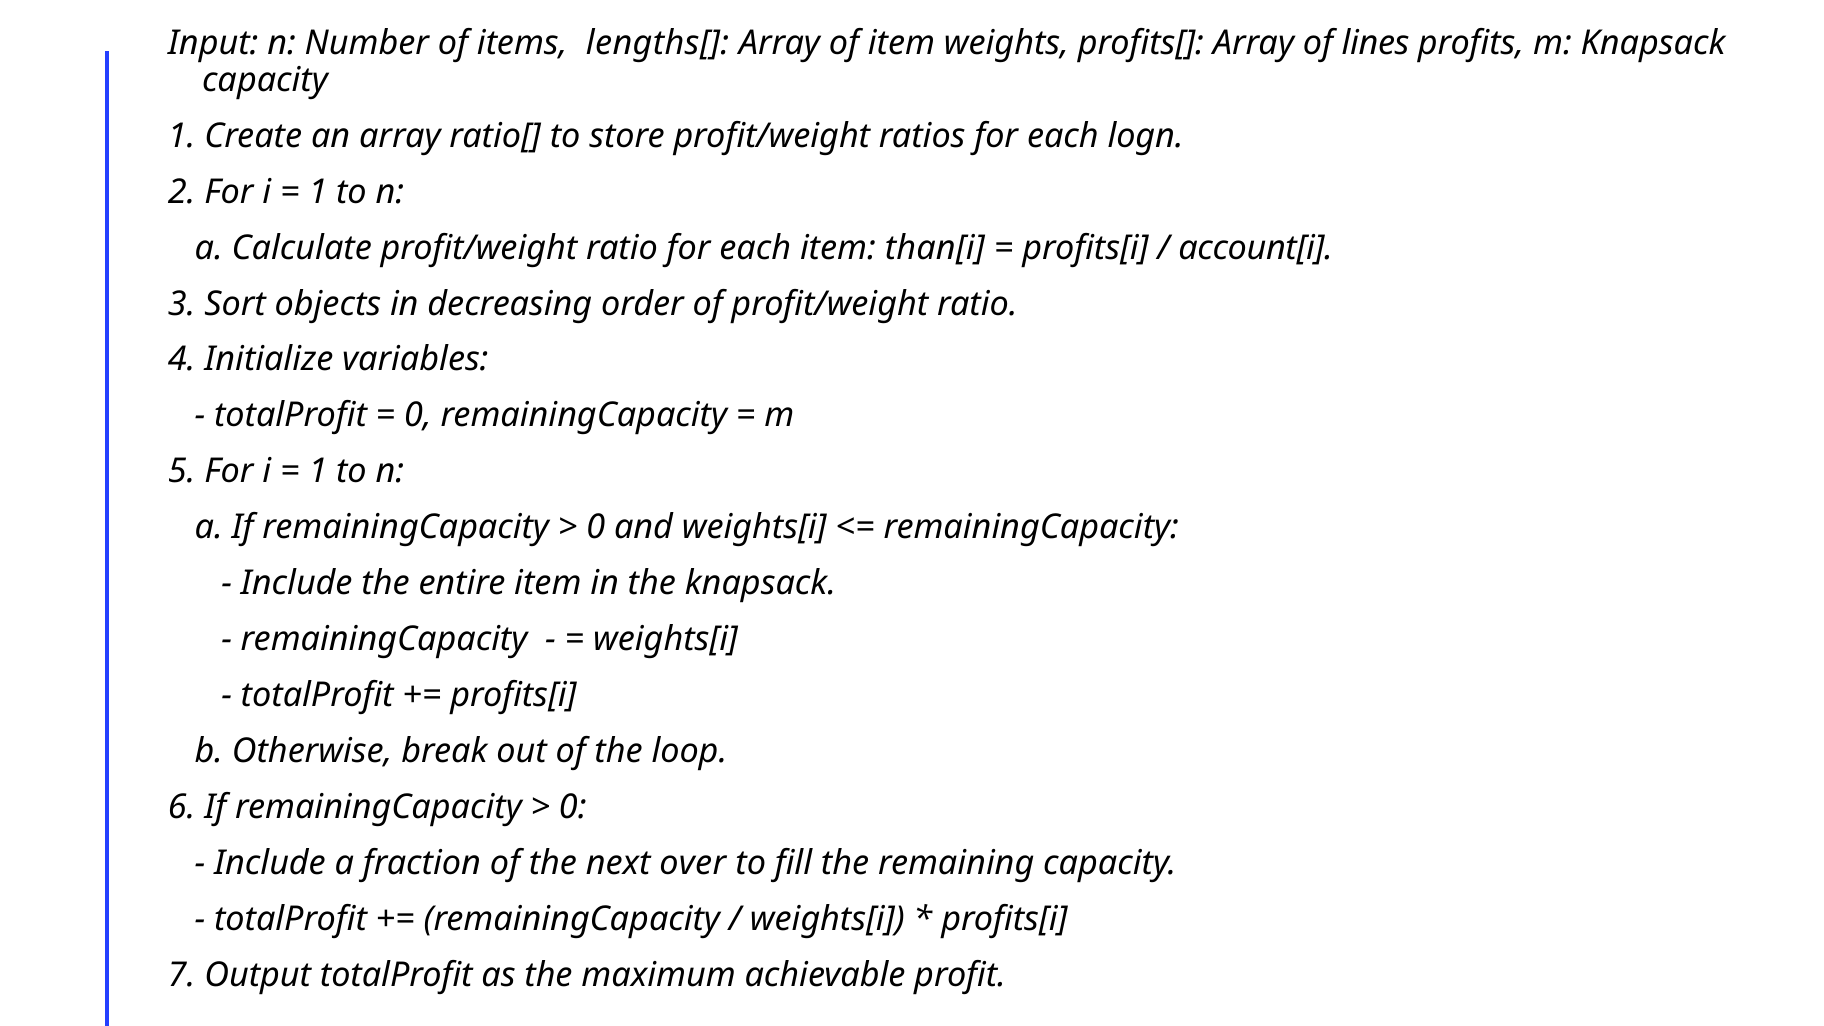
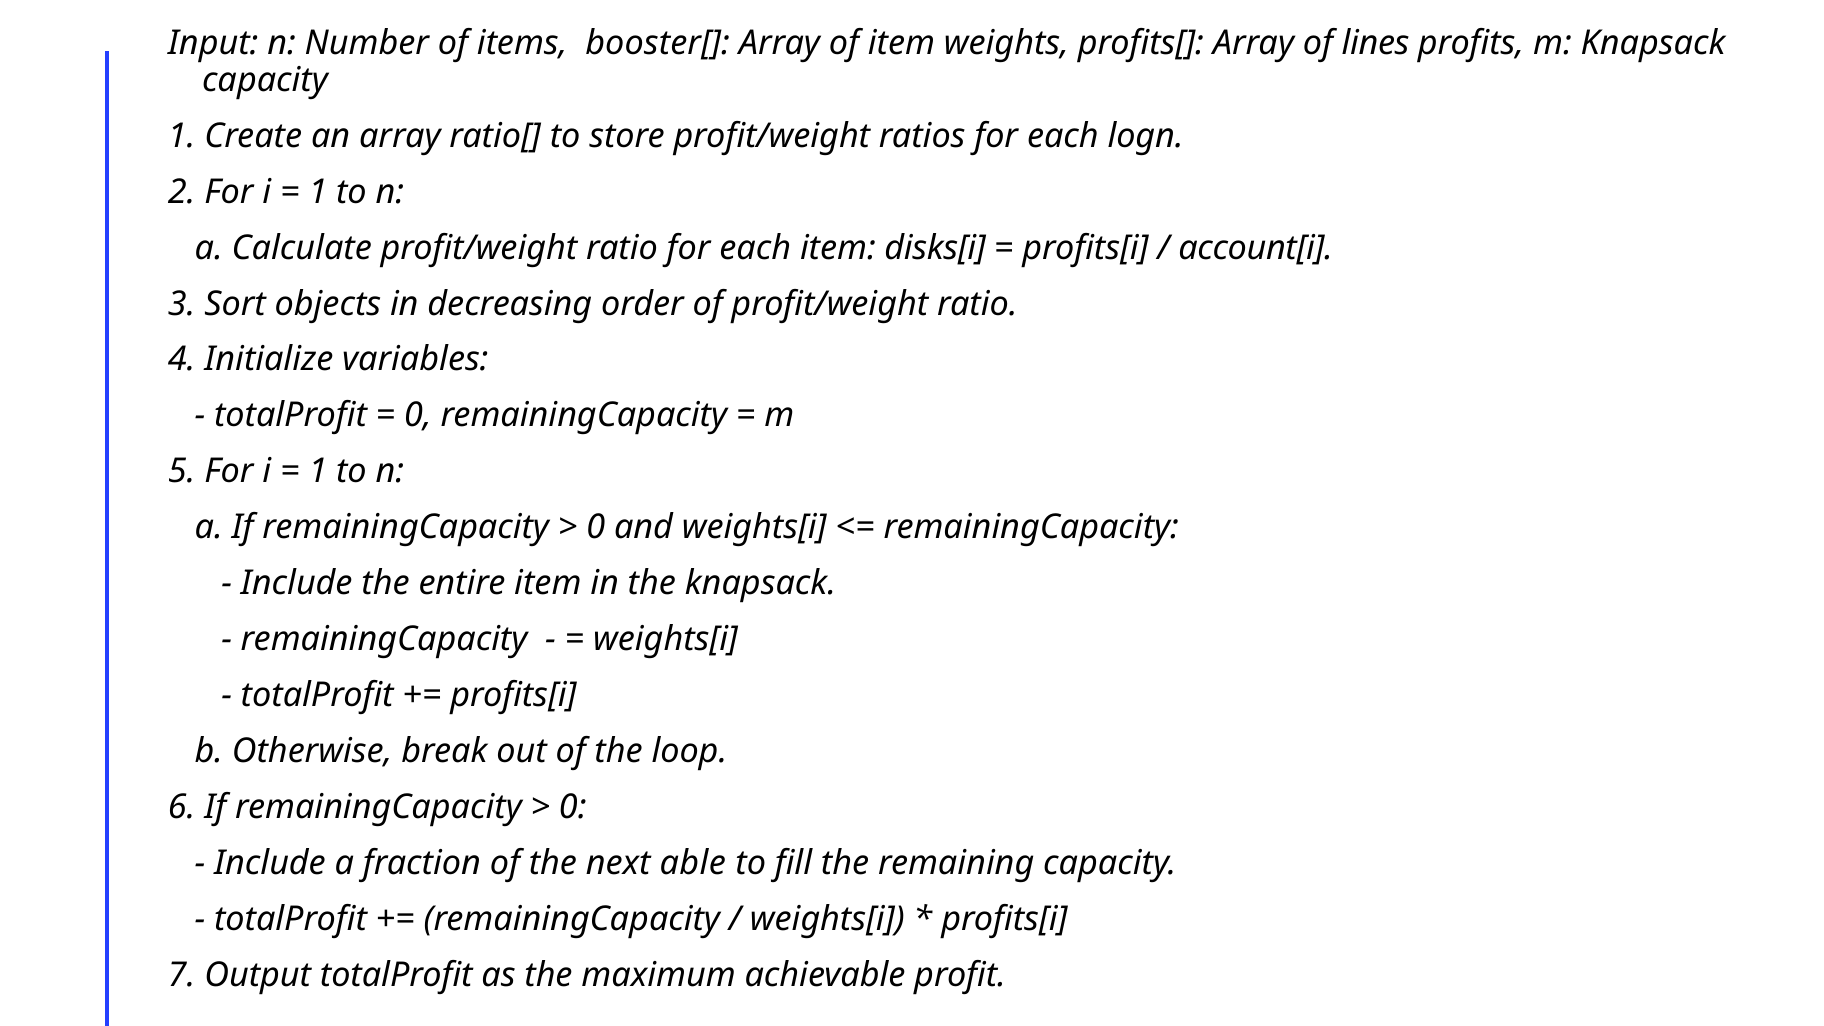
lengths[: lengths[ -> booster[
than[i: than[i -> disks[i
over: over -> able
